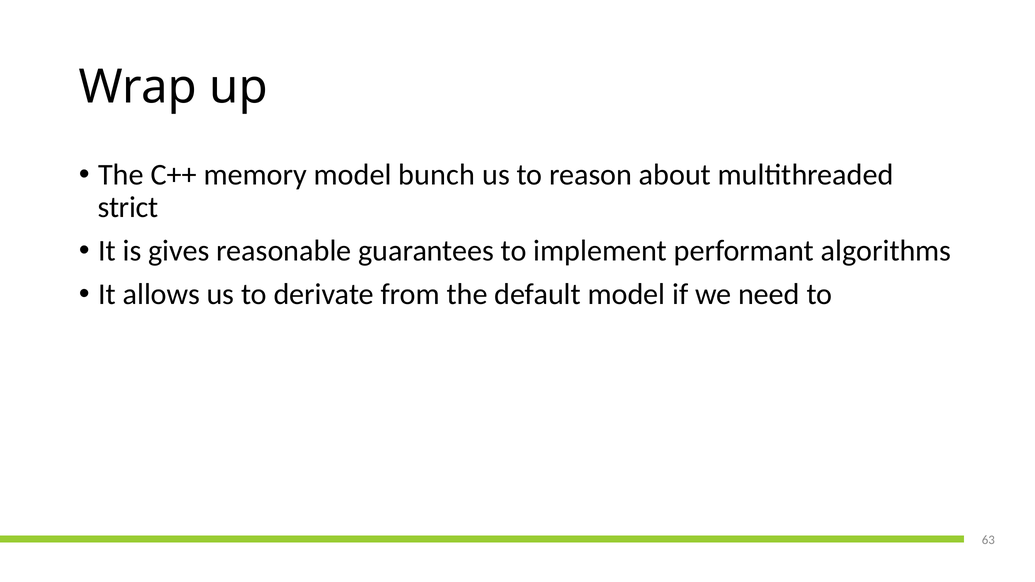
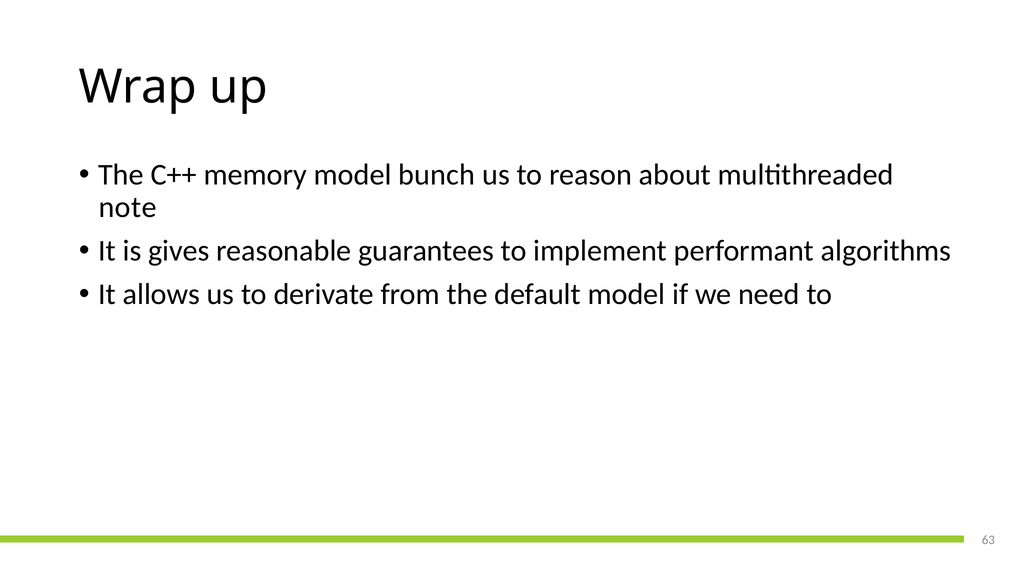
strict: strict -> note
